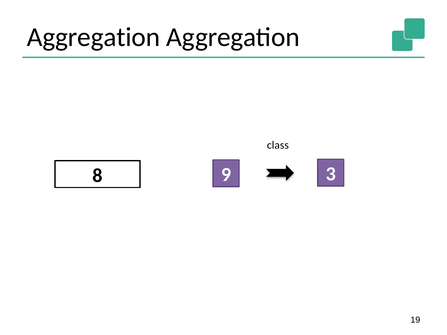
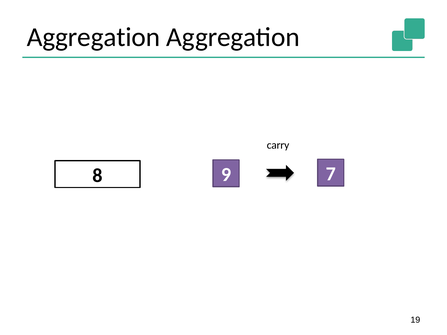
class: class -> carry
9 3: 3 -> 7
